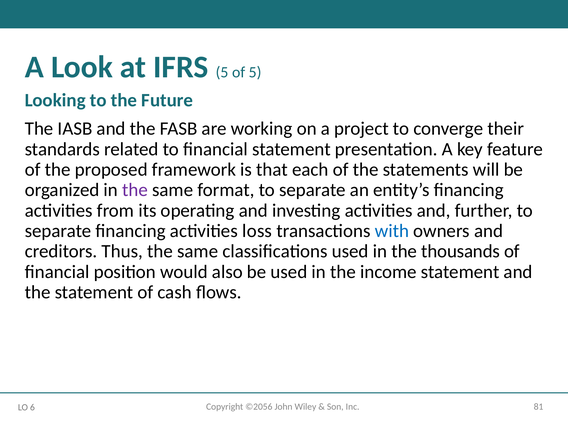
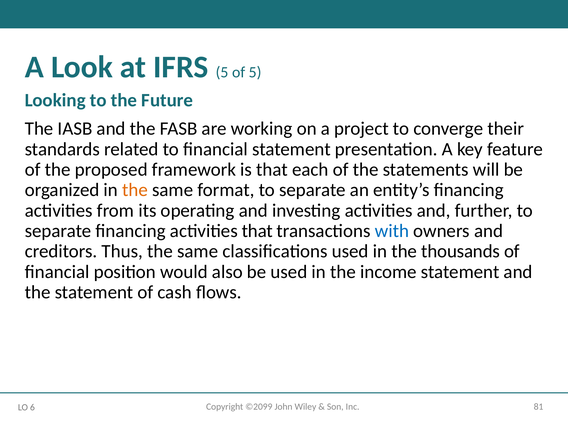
the at (135, 190) colour: purple -> orange
activities loss: loss -> that
©2056: ©2056 -> ©2099
